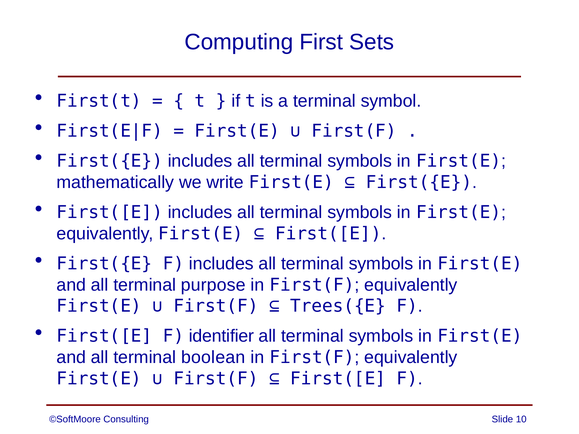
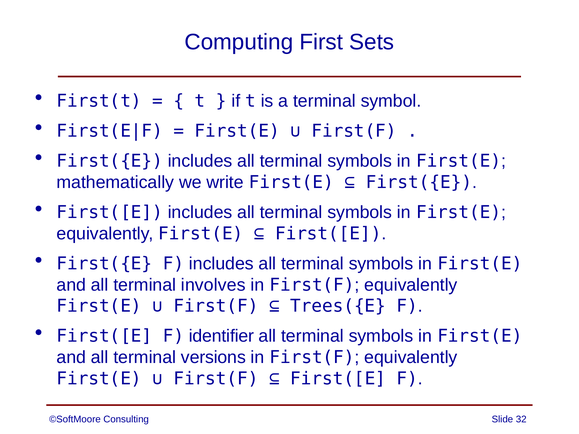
purpose: purpose -> involves
boolean: boolean -> versions
10: 10 -> 32
